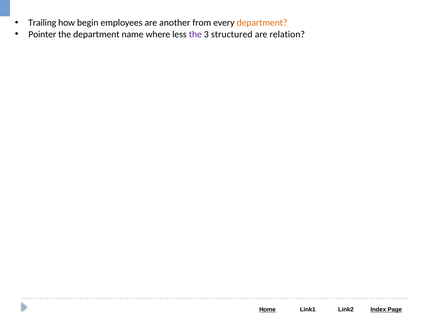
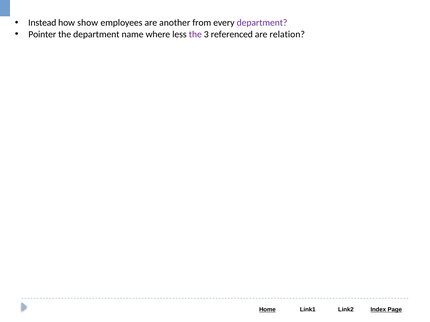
Trailing: Trailing -> Instead
begin: begin -> show
department at (262, 23) colour: orange -> purple
structured: structured -> referenced
